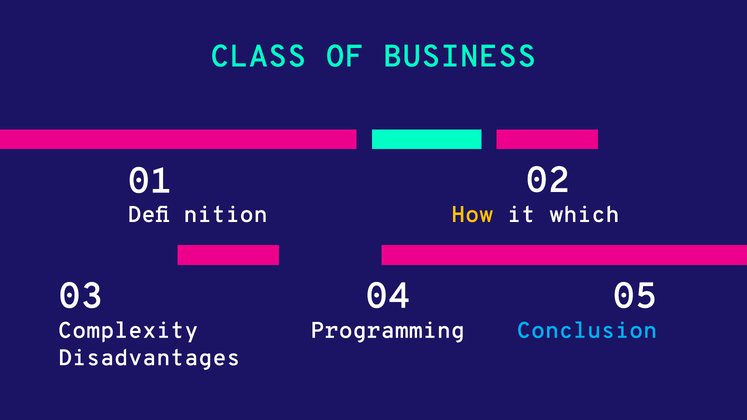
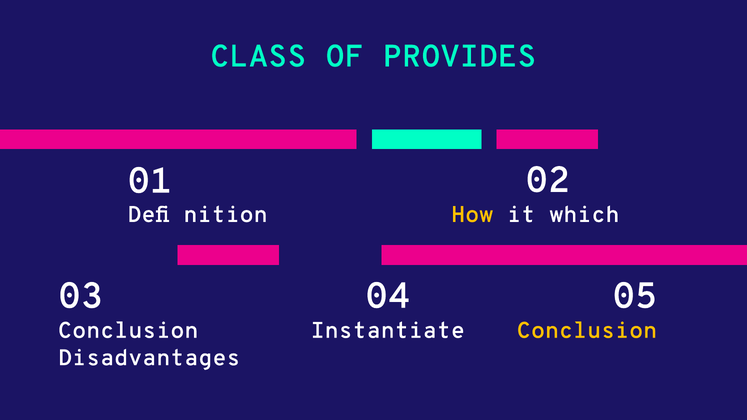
BUSINESS: BUSINESS -> PROVIDES
Complexity at (128, 331): Complexity -> Conclusion
Programming: Programming -> Instantiate
Conclusion at (587, 331) colour: light blue -> yellow
